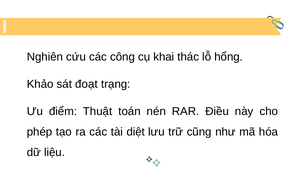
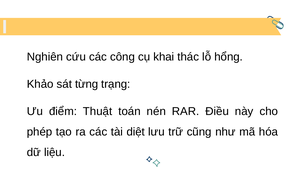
đoạt: đoạt -> từng
